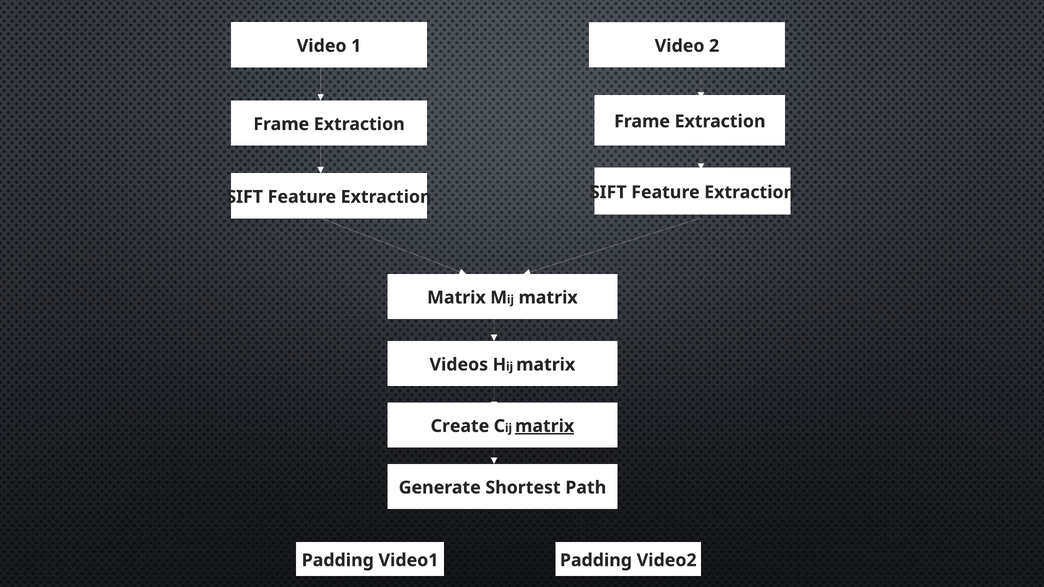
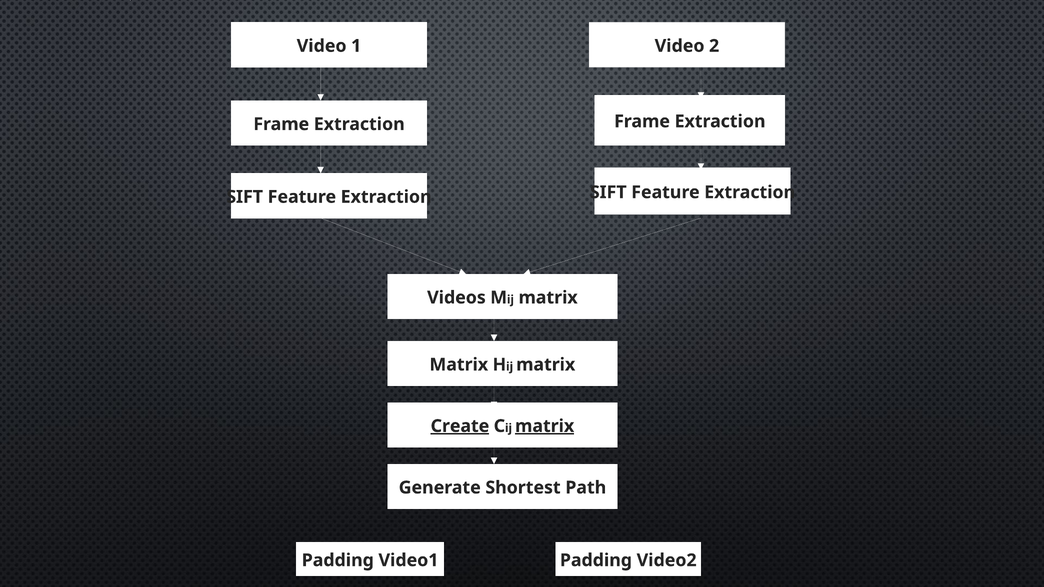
Matrix at (456, 298): Matrix -> Videos
Videos at (459, 365): Videos -> Matrix
Create underline: none -> present
